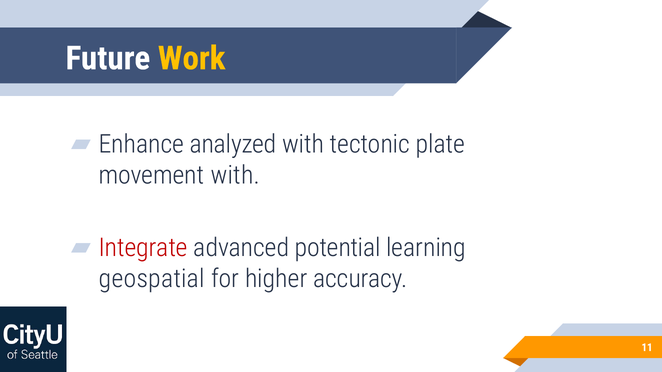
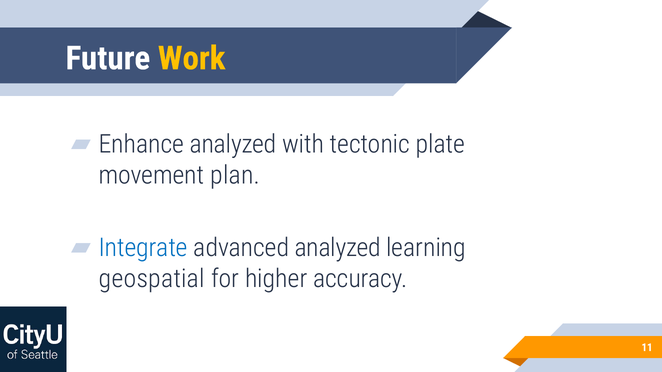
movement with: with -> plan
Integrate colour: red -> blue
advanced potential: potential -> analyzed
